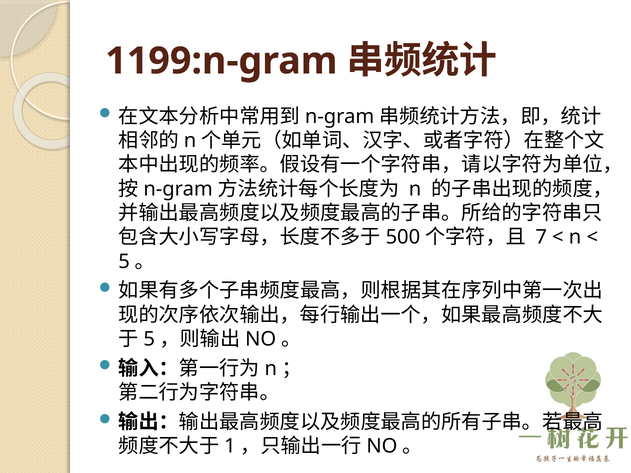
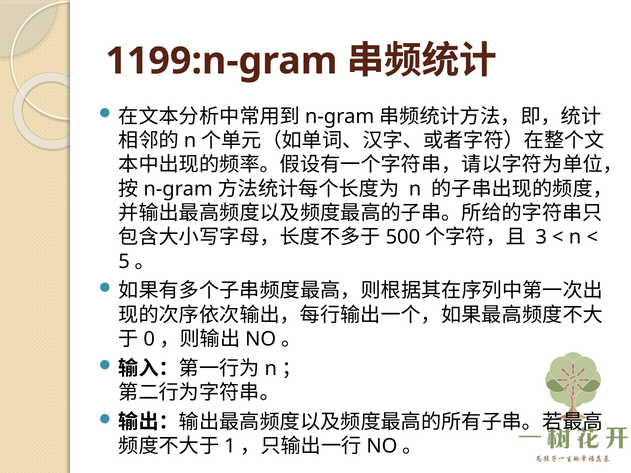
7: 7 -> 3
5 at (149, 339): 5 -> 0
